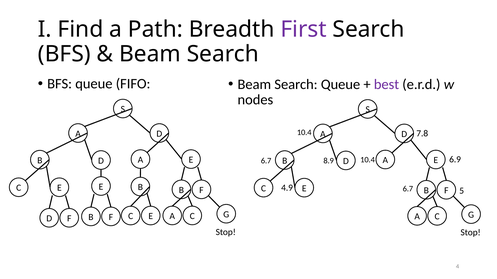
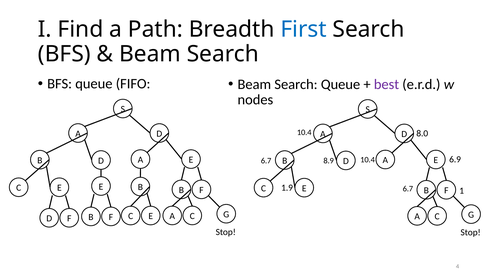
First colour: purple -> blue
7.8: 7.8 -> 8.0
4.9: 4.9 -> 1.9
5: 5 -> 1
